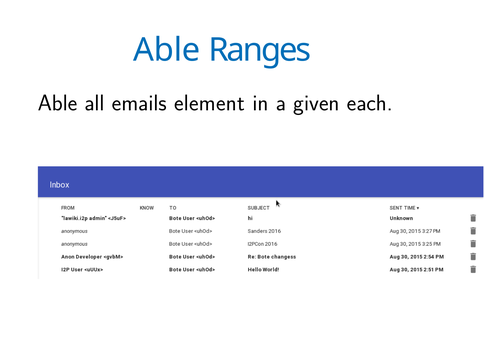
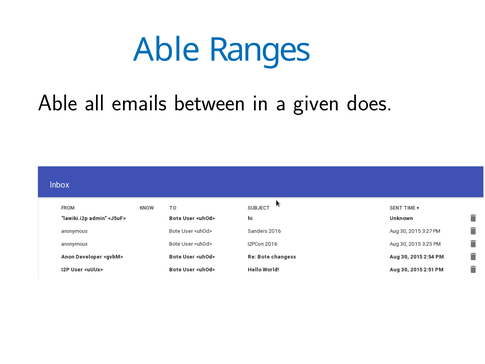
element: element -> between
each: each -> does
